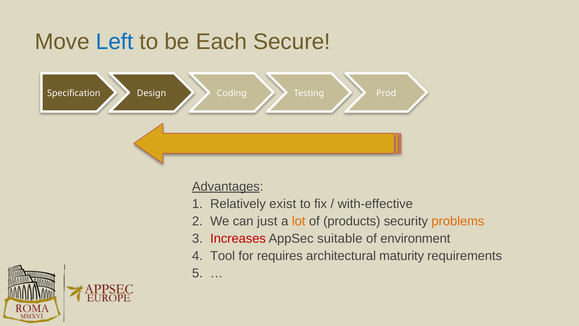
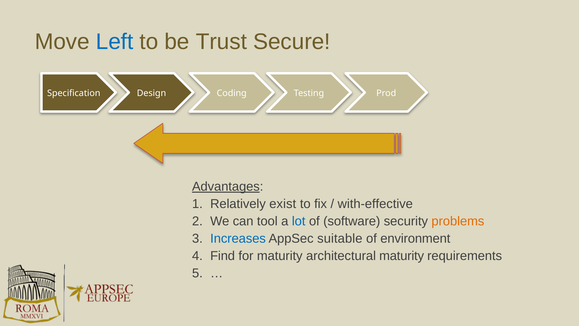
Each: Each -> Trust
just: just -> tool
lot colour: orange -> blue
products: products -> software
Increases colour: red -> blue
Tool: Tool -> Find
for requires: requires -> maturity
